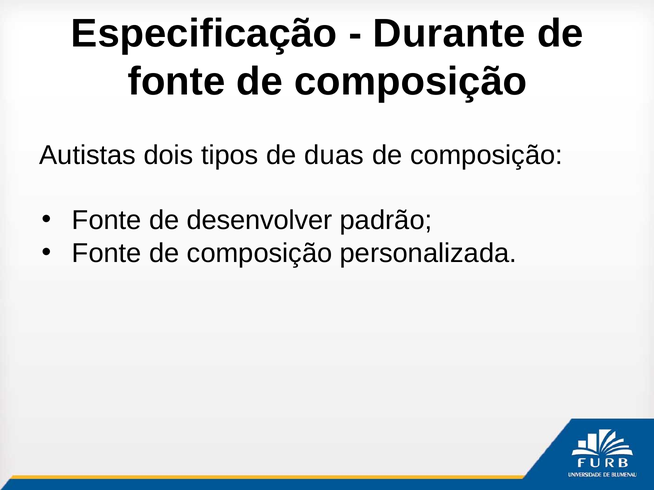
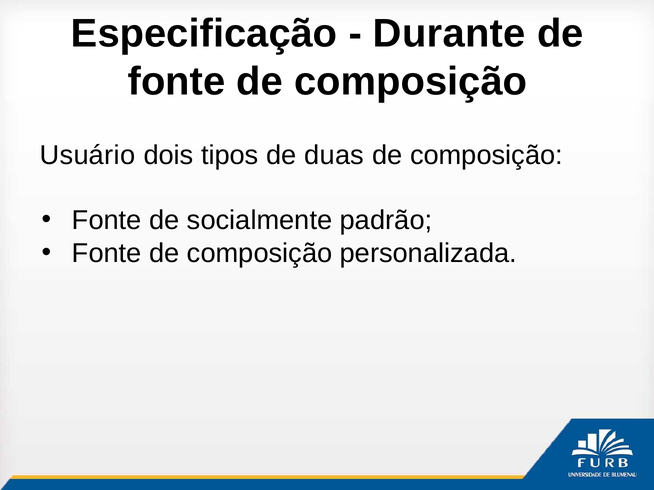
Autistas: Autistas -> Usuário
desenvolver: desenvolver -> socialmente
